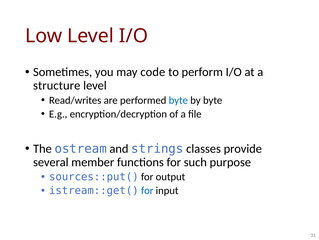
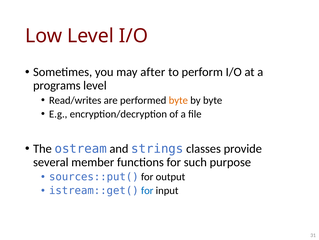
code: code -> after
structure: structure -> programs
byte at (178, 100) colour: blue -> orange
